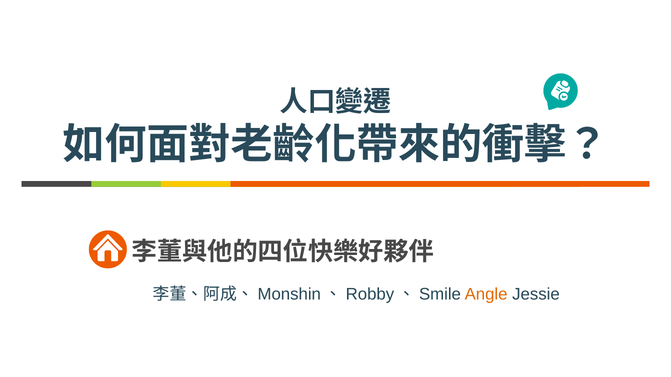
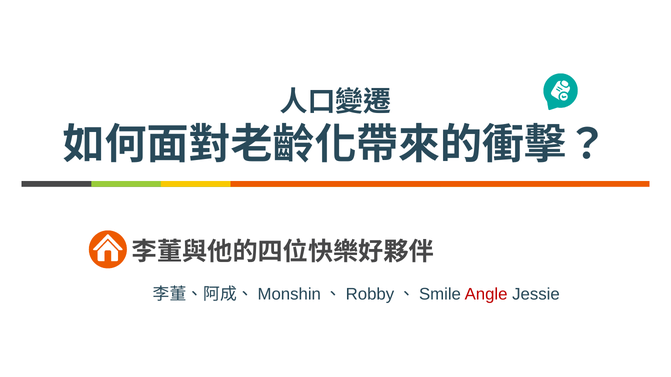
Angle colour: orange -> red
